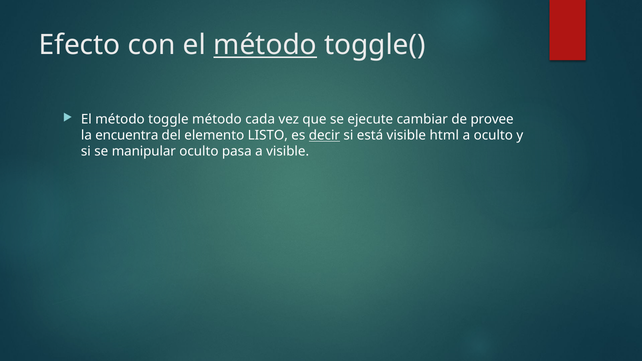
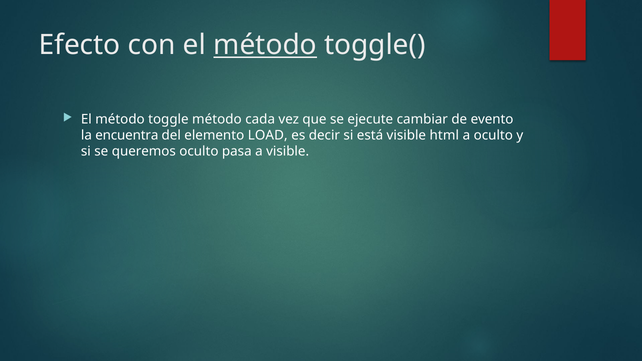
provee: provee -> evento
LISTO: LISTO -> LOAD
decir underline: present -> none
manipular: manipular -> queremos
